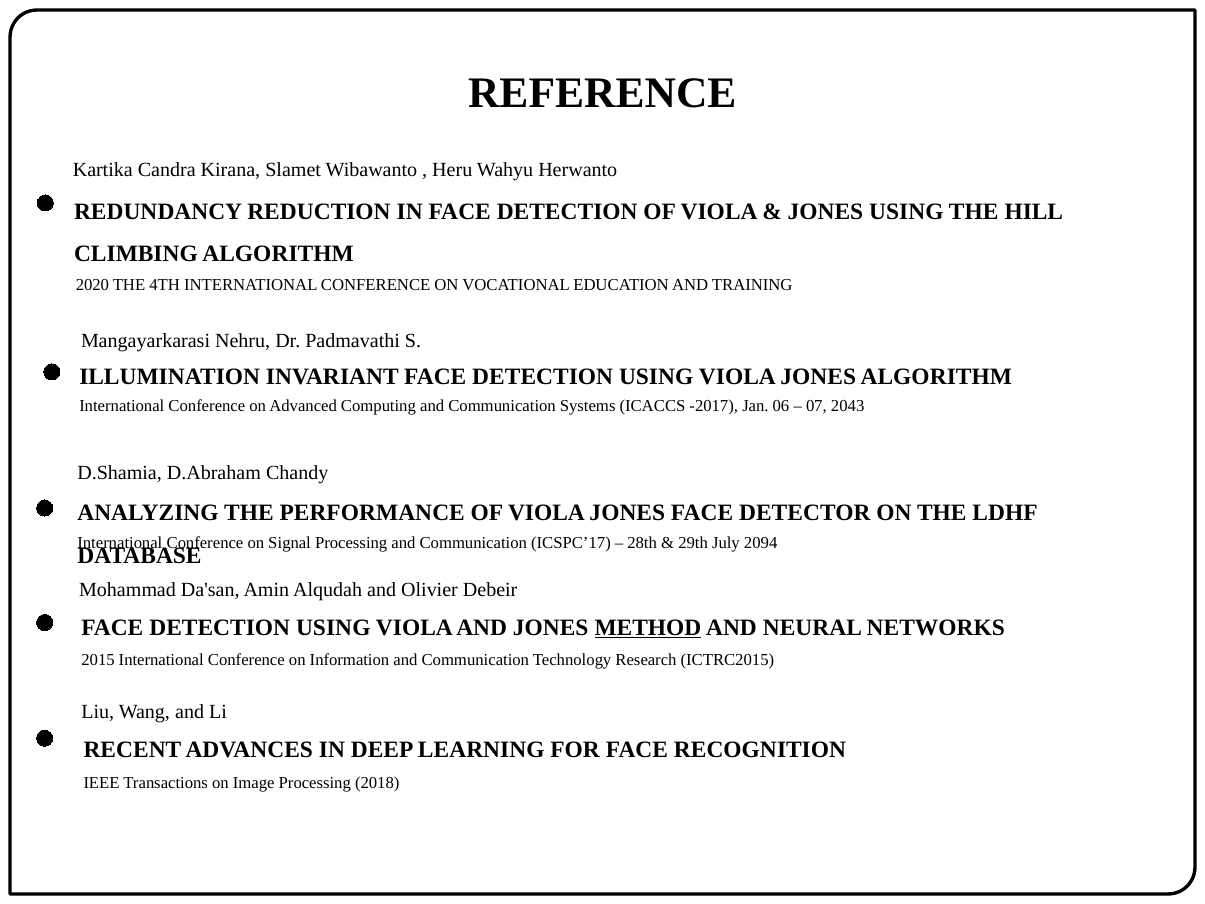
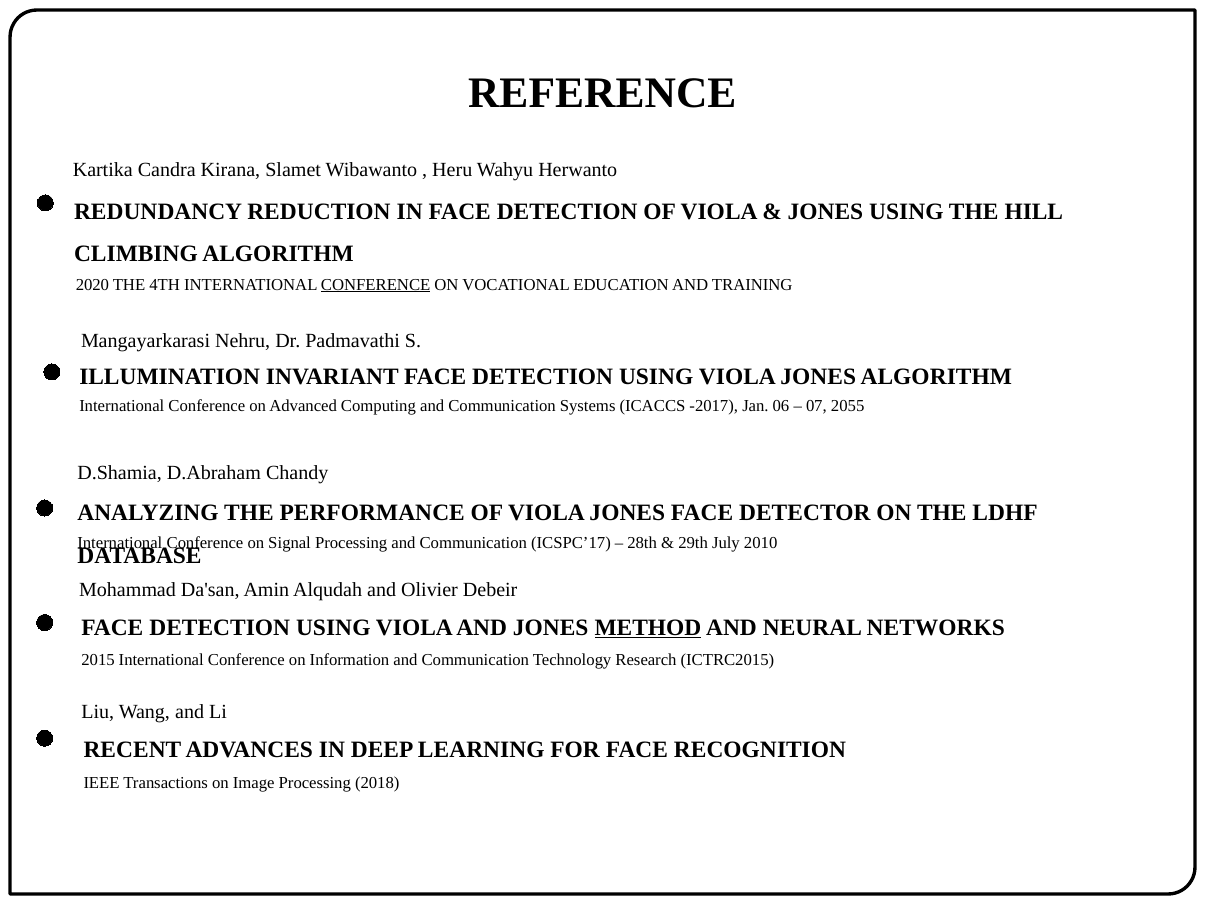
CONFERENCE at (376, 284) underline: none -> present
2043: 2043 -> 2055
2094: 2094 -> 2010
